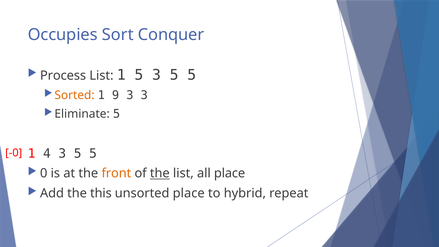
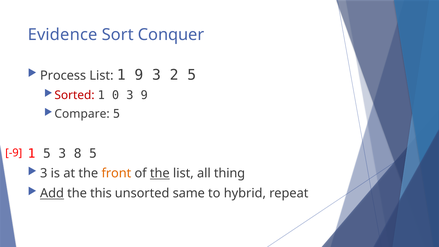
Occupies: Occupies -> Evidence
1 5: 5 -> 9
5 at (174, 75): 5 -> 2
Sorted colour: orange -> red
9: 9 -> 0
3 3: 3 -> 9
Eliminate: Eliminate -> Compare
1 4: 4 -> 5
5 at (78, 153): 5 -> 8
-0: -0 -> -9
0 at (44, 173): 0 -> 3
all place: place -> thing
Add underline: none -> present
unsorted place: place -> same
